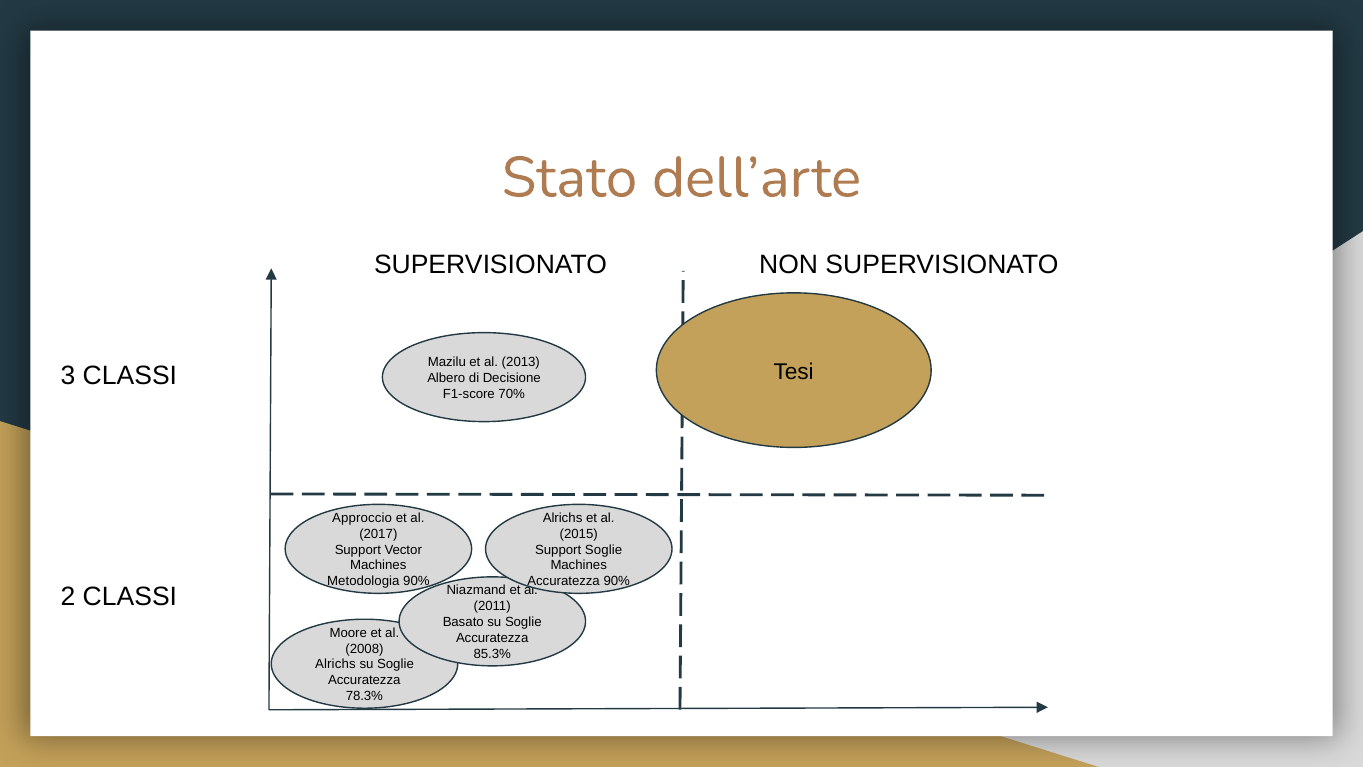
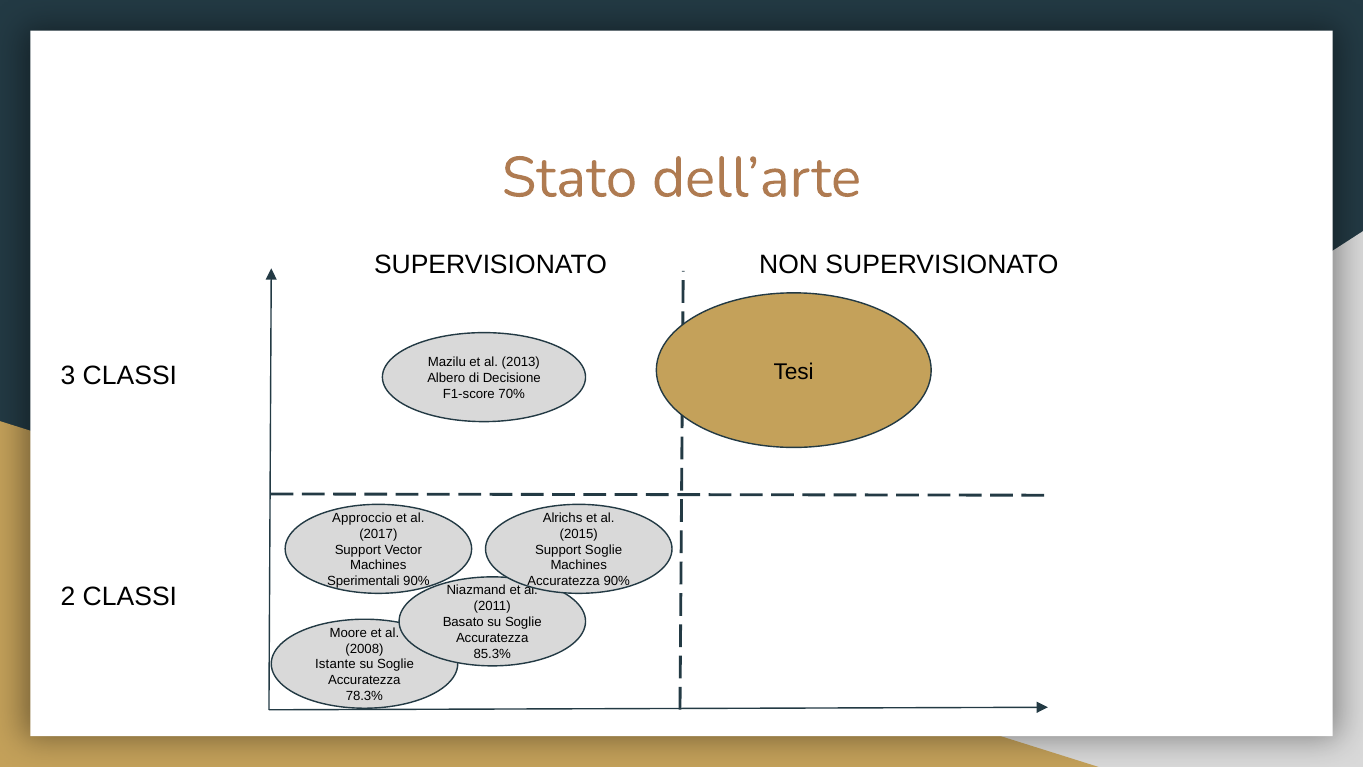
Metodologia: Metodologia -> Sperimentali
Alrichs at (335, 664): Alrichs -> Istante
